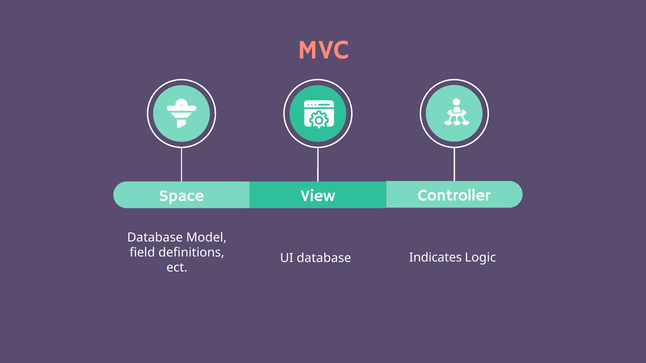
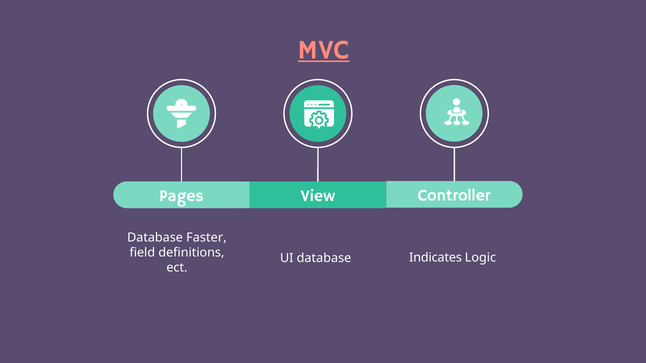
MVC underline: none -> present
Space: Space -> Pages
Model: Model -> Faster
